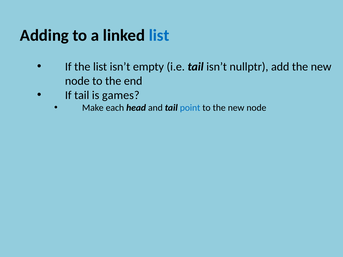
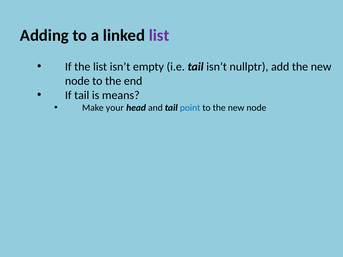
list at (159, 36) colour: blue -> purple
games: games -> means
each: each -> your
